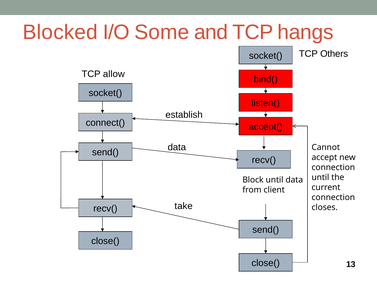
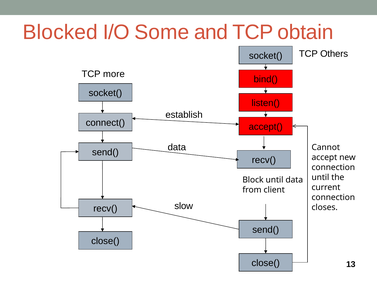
hangs: hangs -> obtain
allow: allow -> more
take: take -> slow
